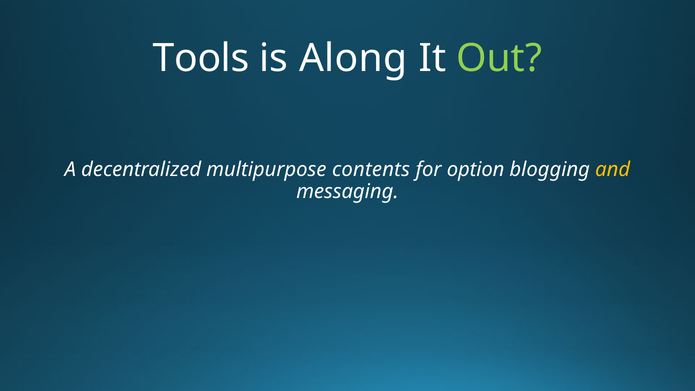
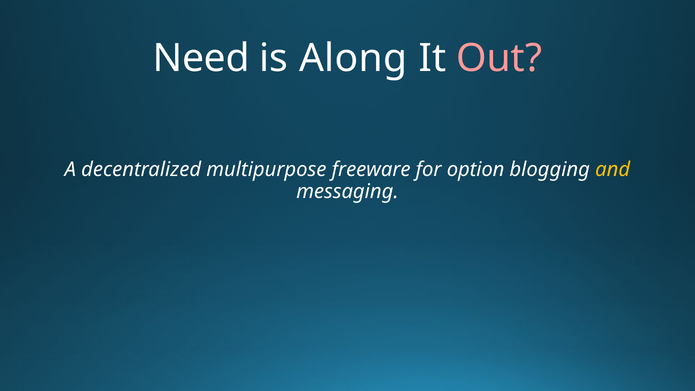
Tools: Tools -> Need
Out colour: light green -> pink
contents: contents -> freeware
